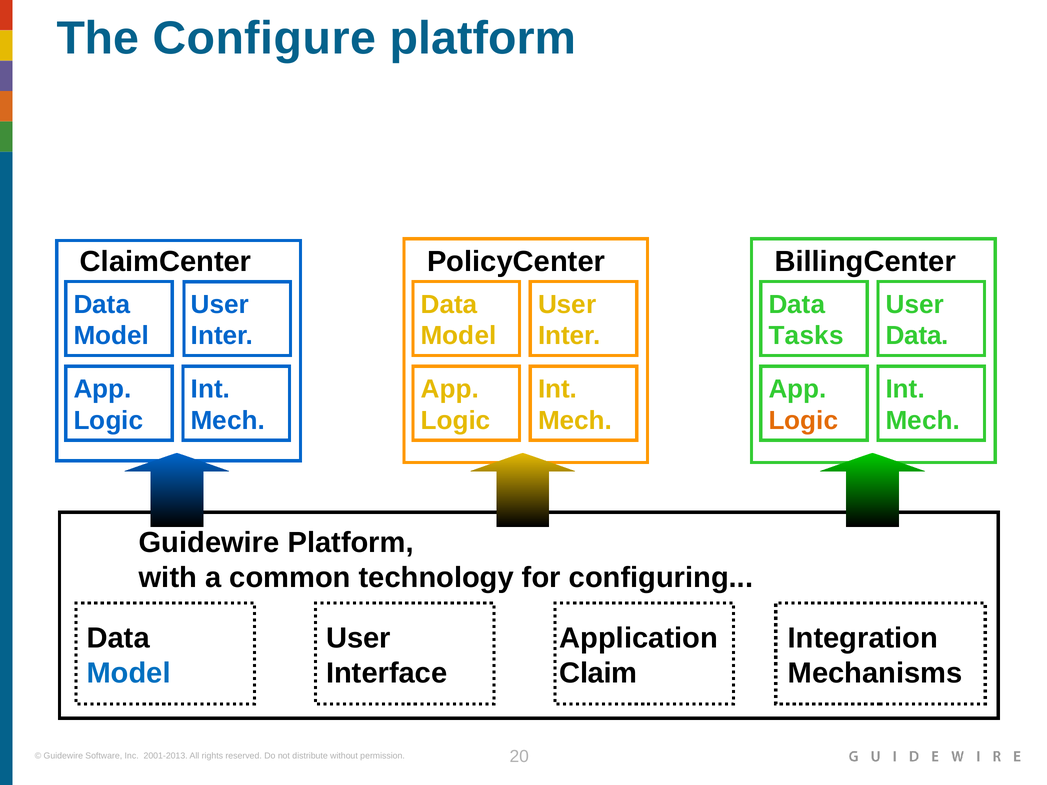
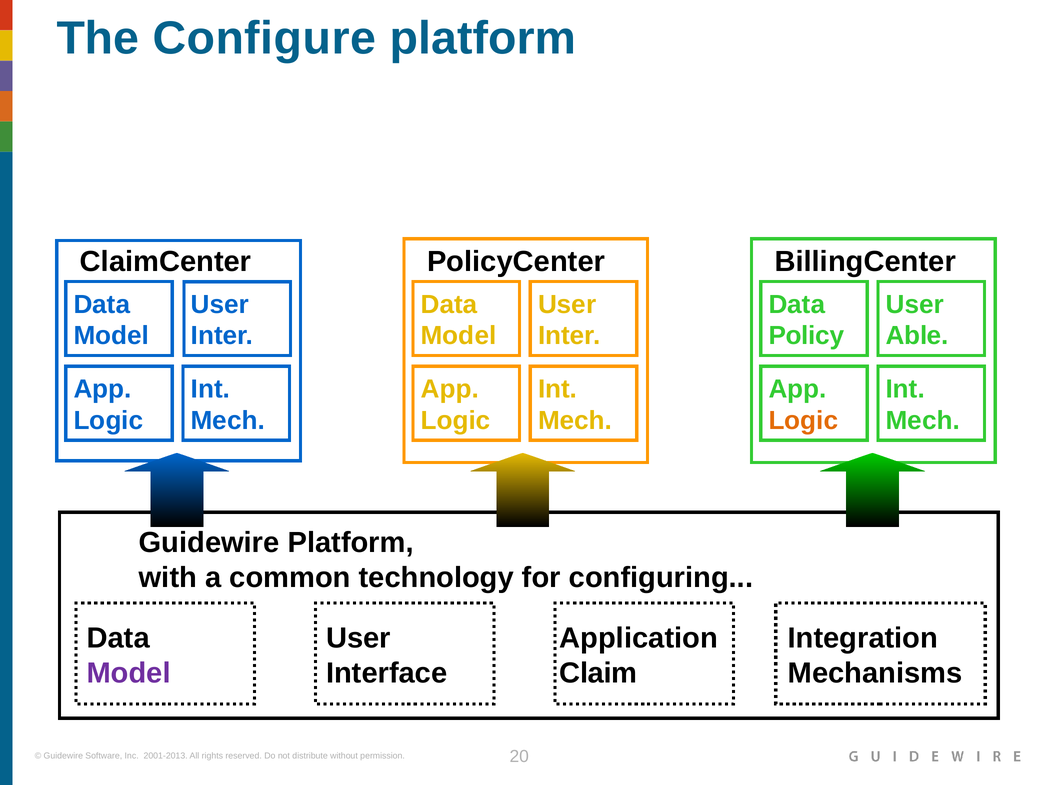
Tasks: Tasks -> Policy
Data at (917, 336): Data -> Able
Model at (129, 673) colour: blue -> purple
